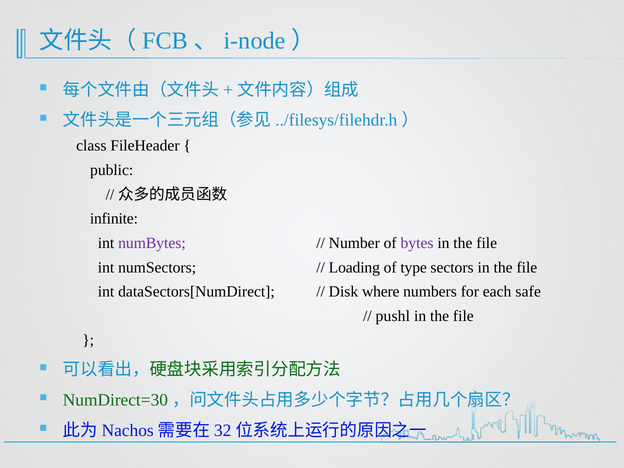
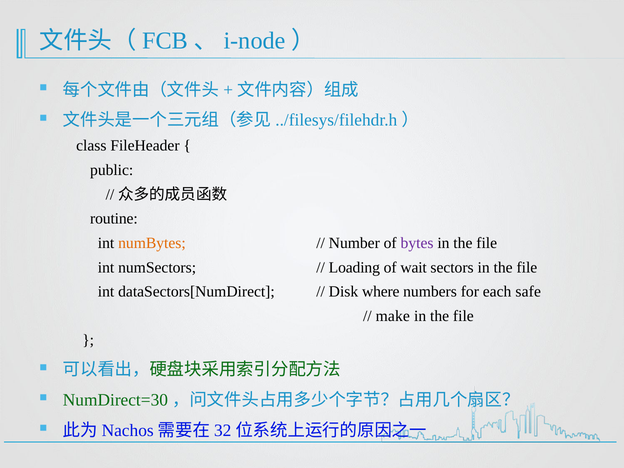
infinite: infinite -> routine
numBytes colour: purple -> orange
type: type -> wait
pushl: pushl -> make
